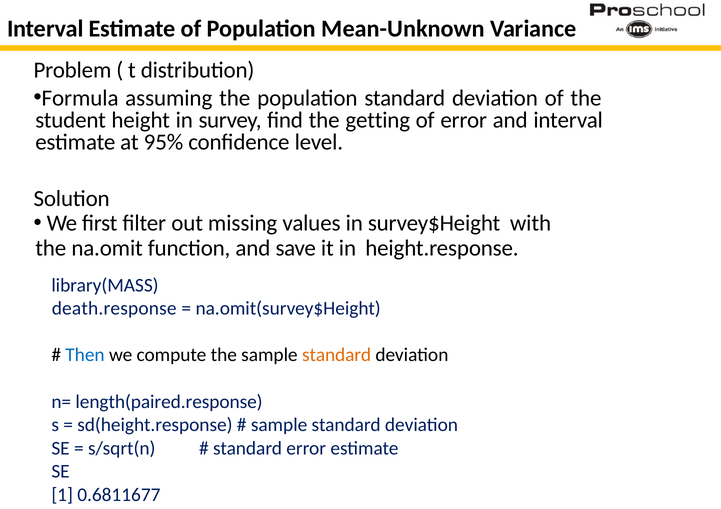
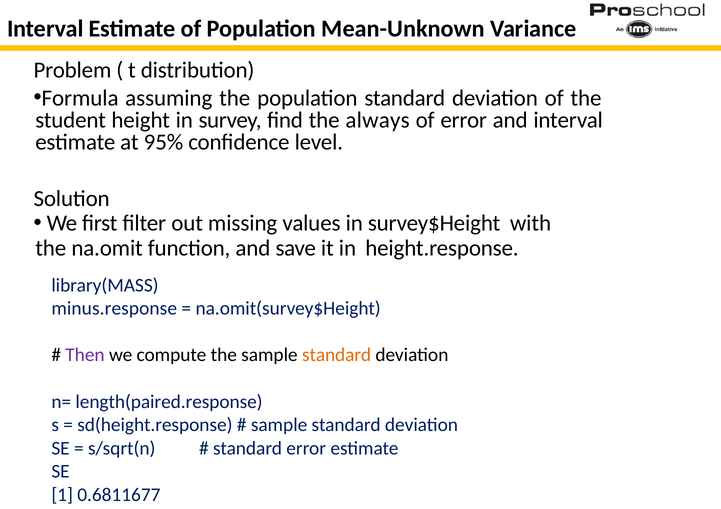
getting: getting -> always
death.response: death.response -> minus.response
Then colour: blue -> purple
